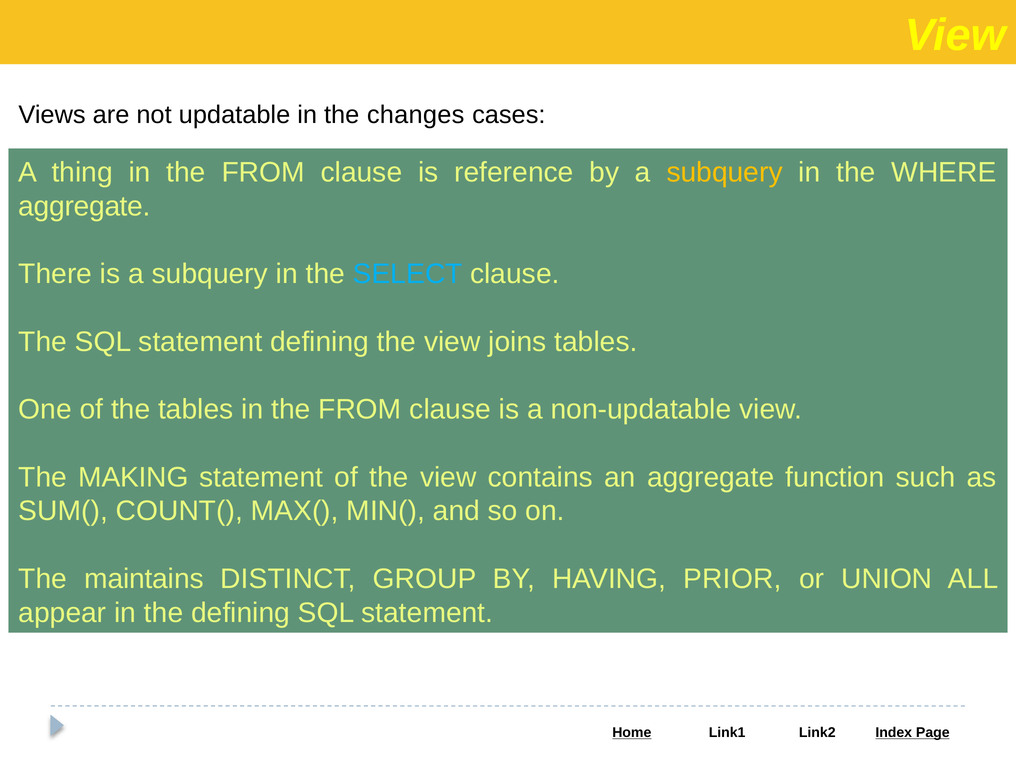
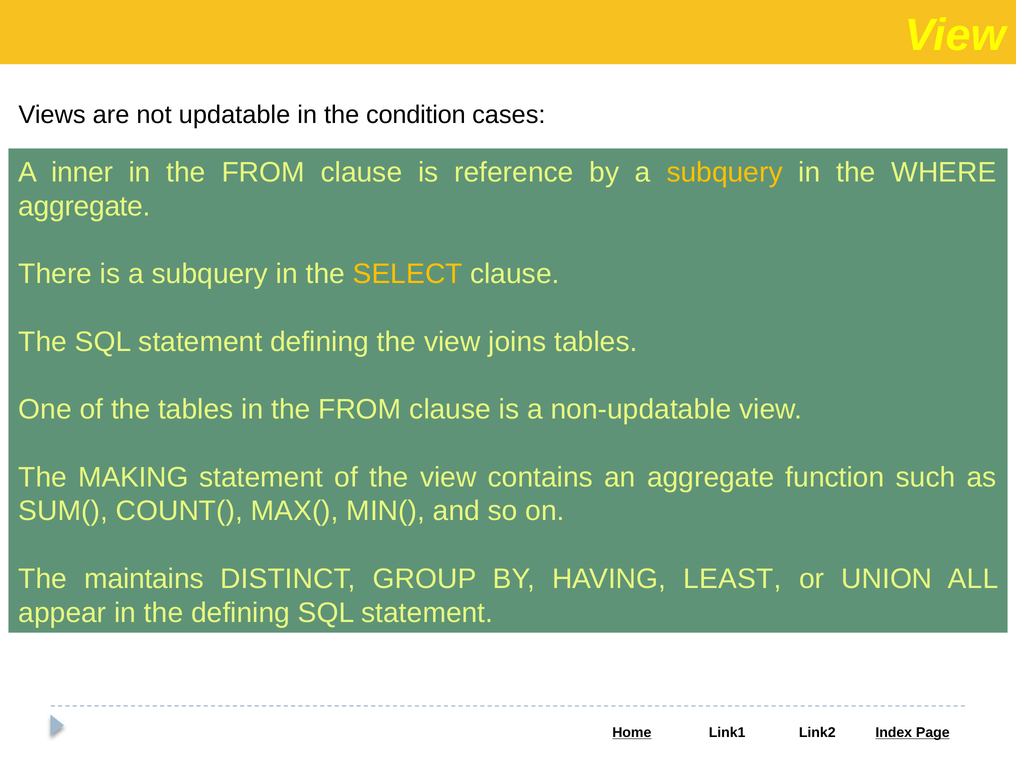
changes: changes -> condition
thing: thing -> inner
SELECT colour: light blue -> yellow
PRIOR: PRIOR -> LEAST
